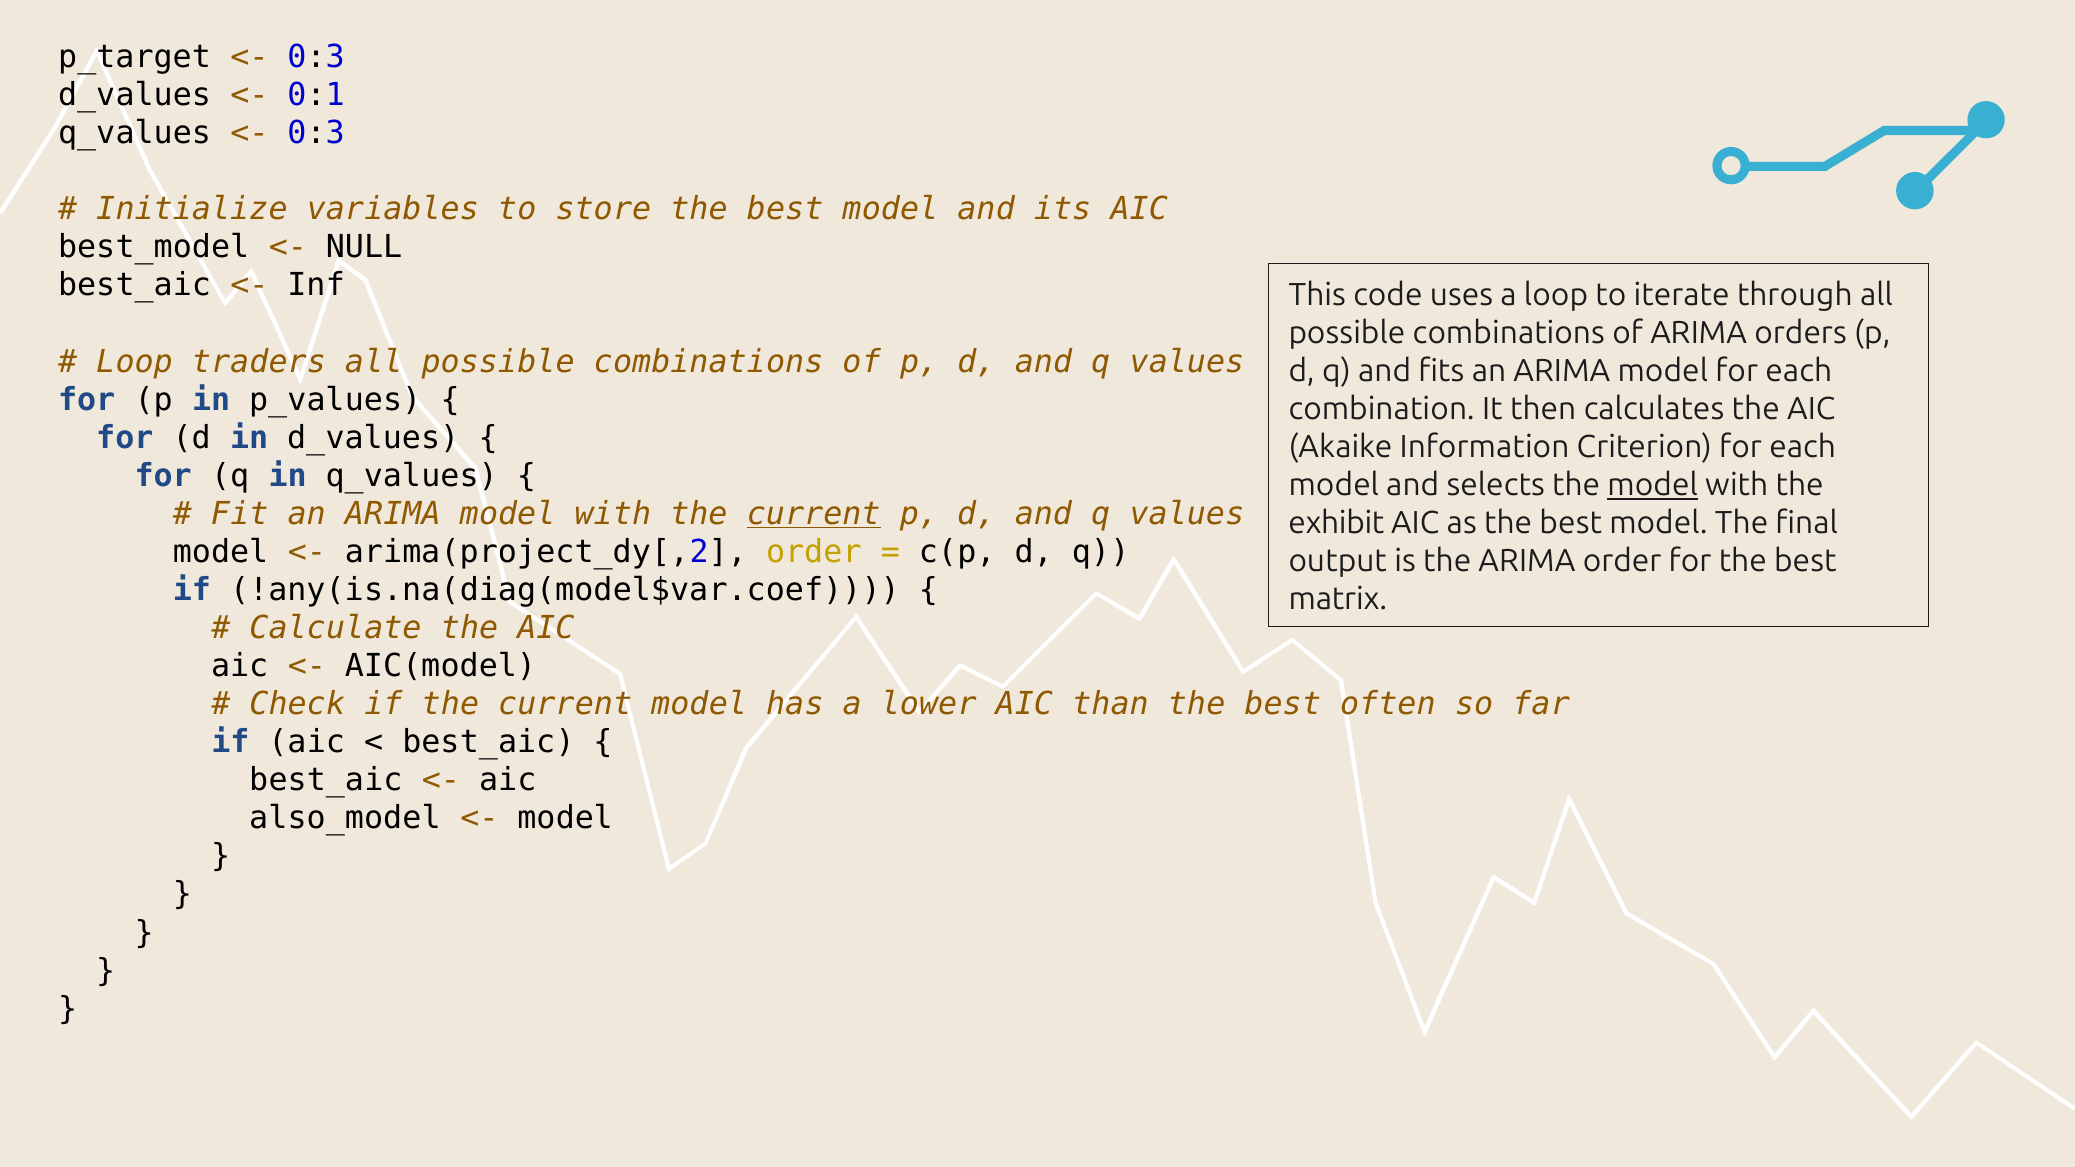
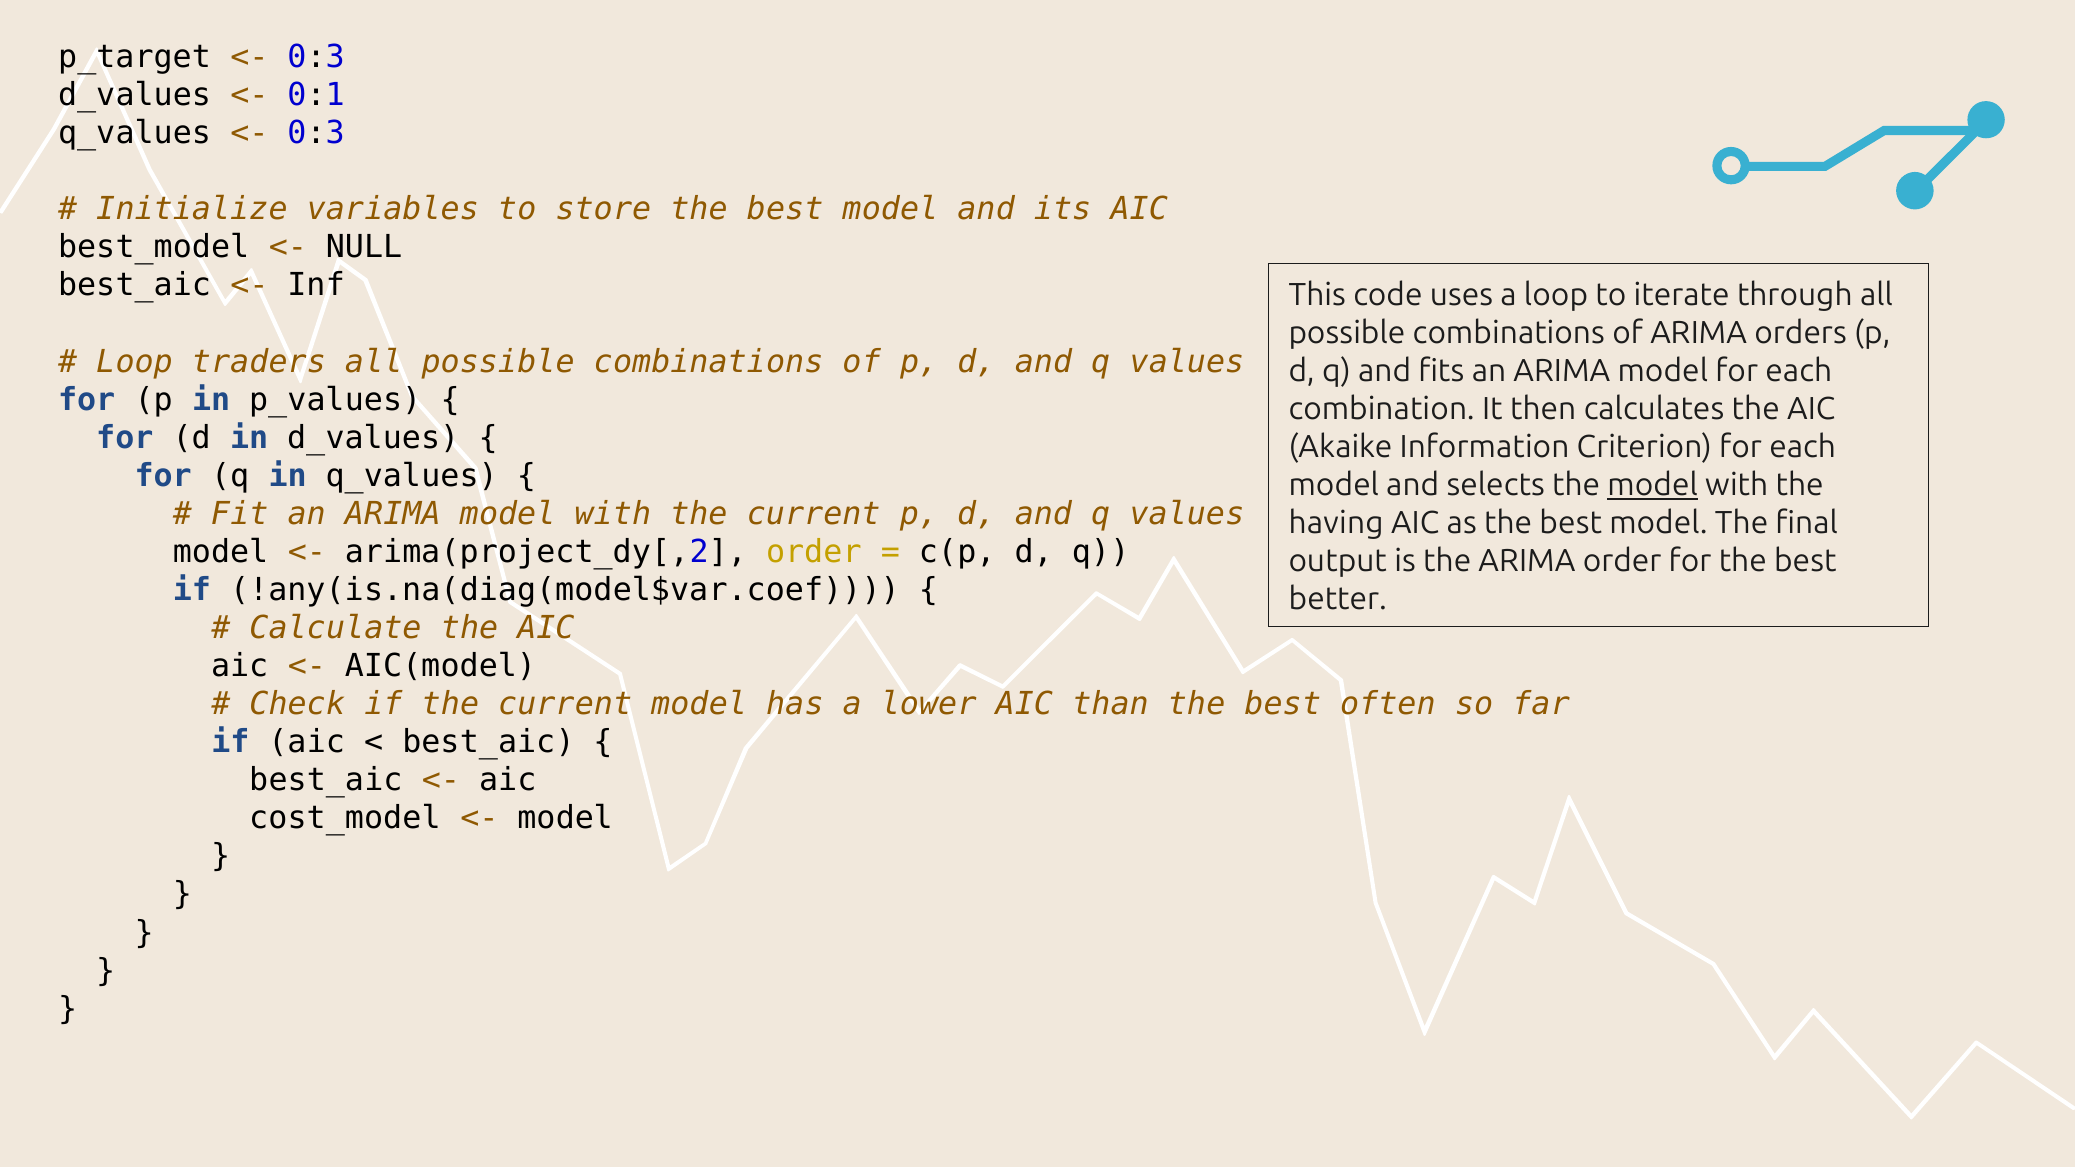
current at (814, 514) underline: present -> none
exhibit: exhibit -> having
matrix: matrix -> better
also_model: also_model -> cost_model
